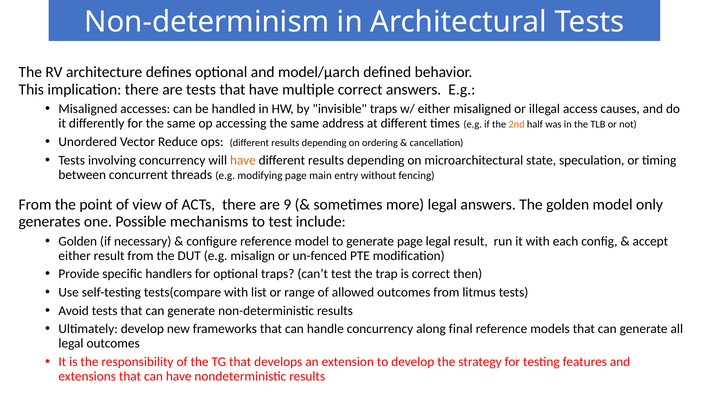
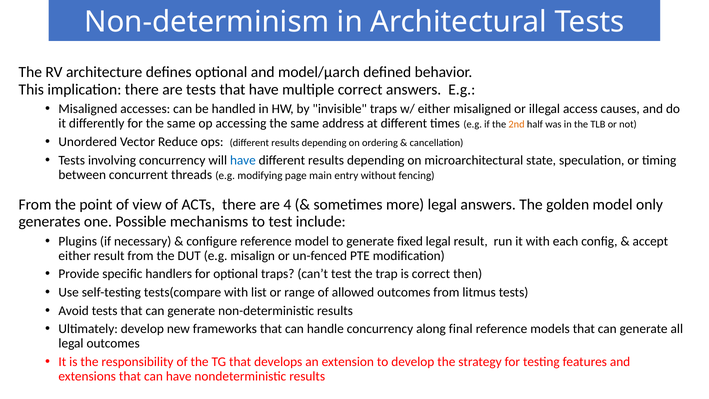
have at (243, 160) colour: orange -> blue
9: 9 -> 4
Golden at (78, 241): Golden -> Plugins
generate page: page -> fixed
